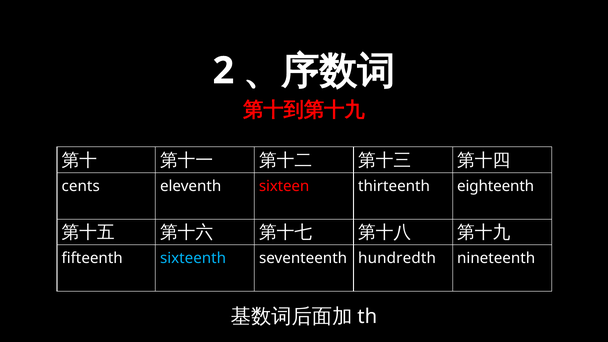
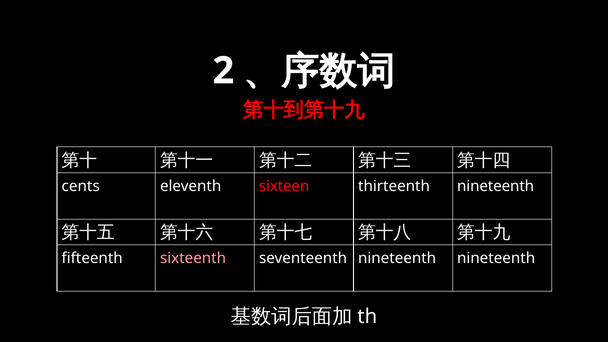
thirteenth eighteenth: eighteenth -> nineteenth
sixteenth colour: light blue -> pink
seventeenth hundredth: hundredth -> nineteenth
